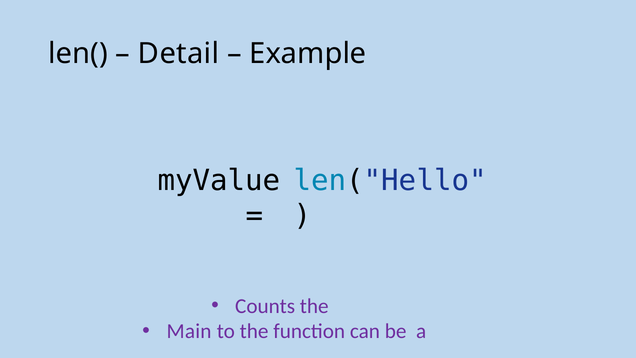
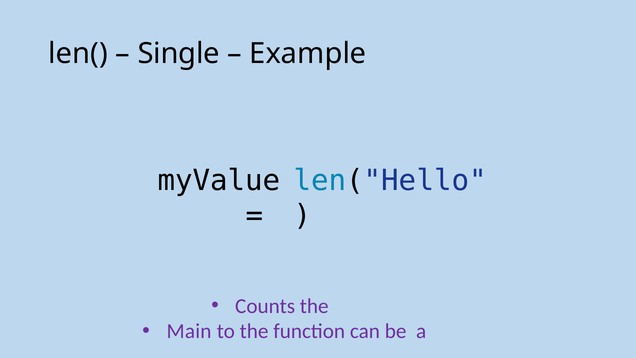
Detail: Detail -> Single
